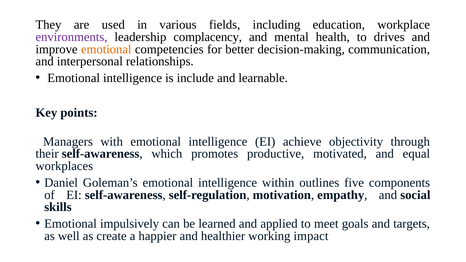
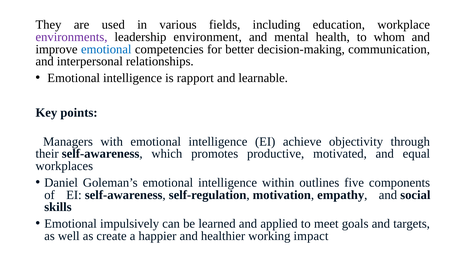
complacency: complacency -> environment
drives: drives -> whom
emotional at (106, 49) colour: orange -> blue
include: include -> rapport
